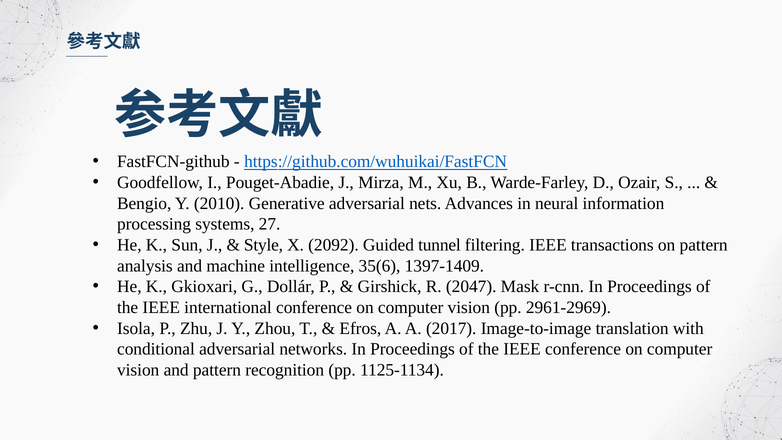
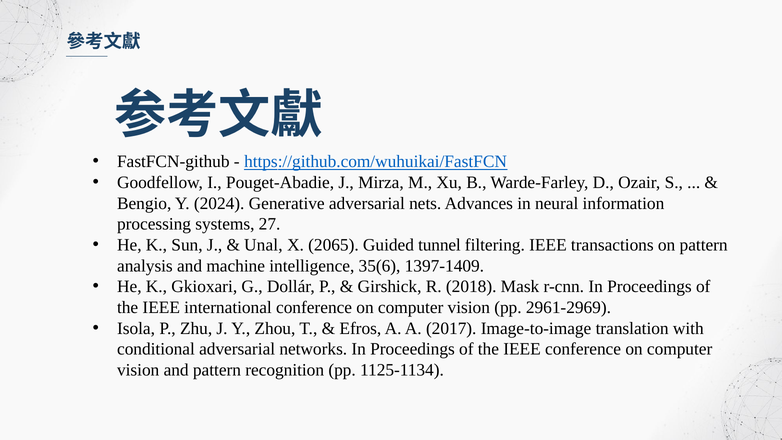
2010: 2010 -> 2024
Style: Style -> Unal
2092: 2092 -> 2065
2047: 2047 -> 2018
